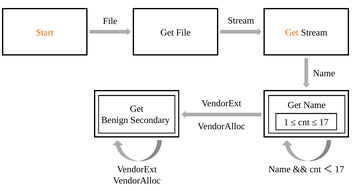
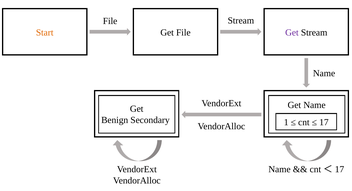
Get at (292, 32) colour: orange -> purple
